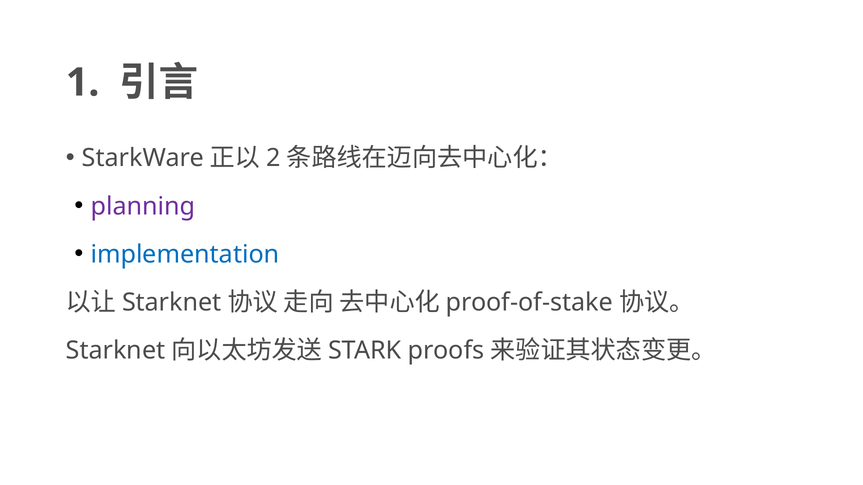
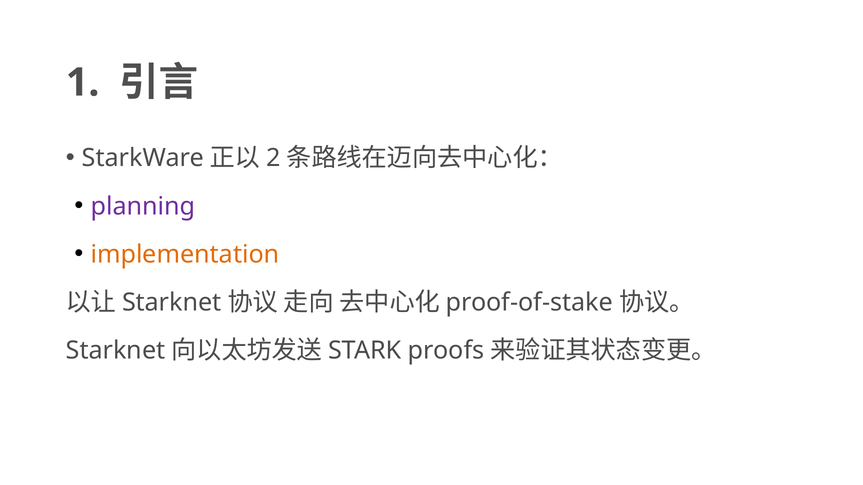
implementation colour: blue -> orange
